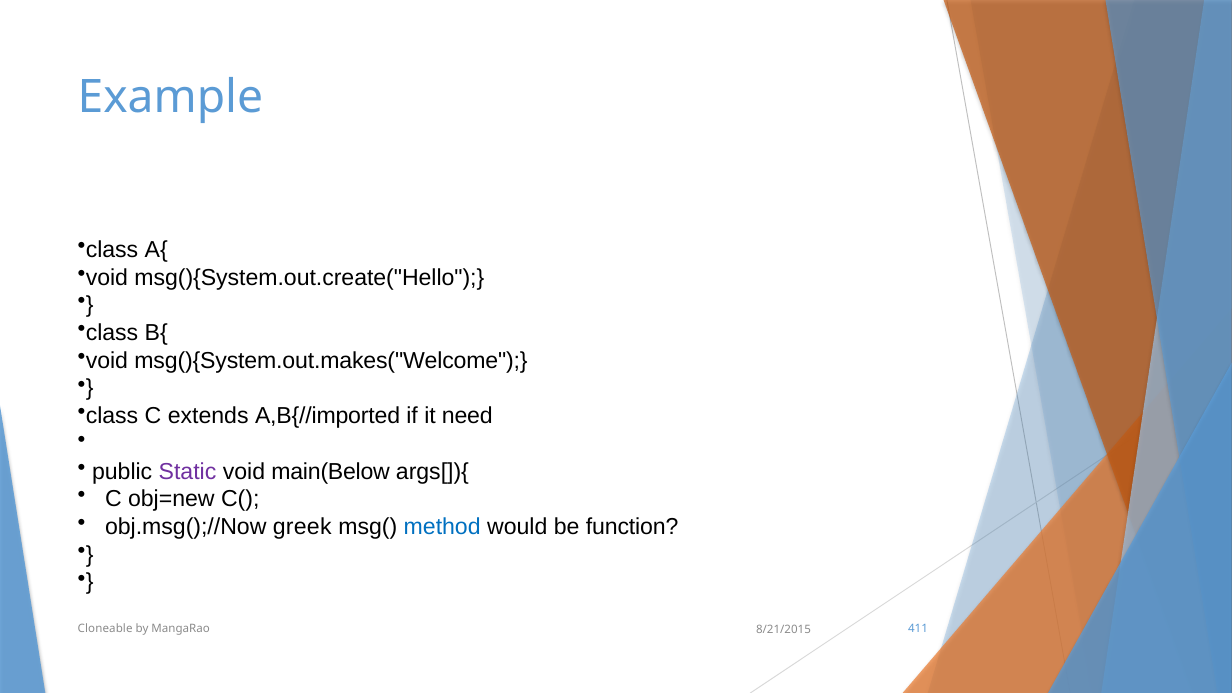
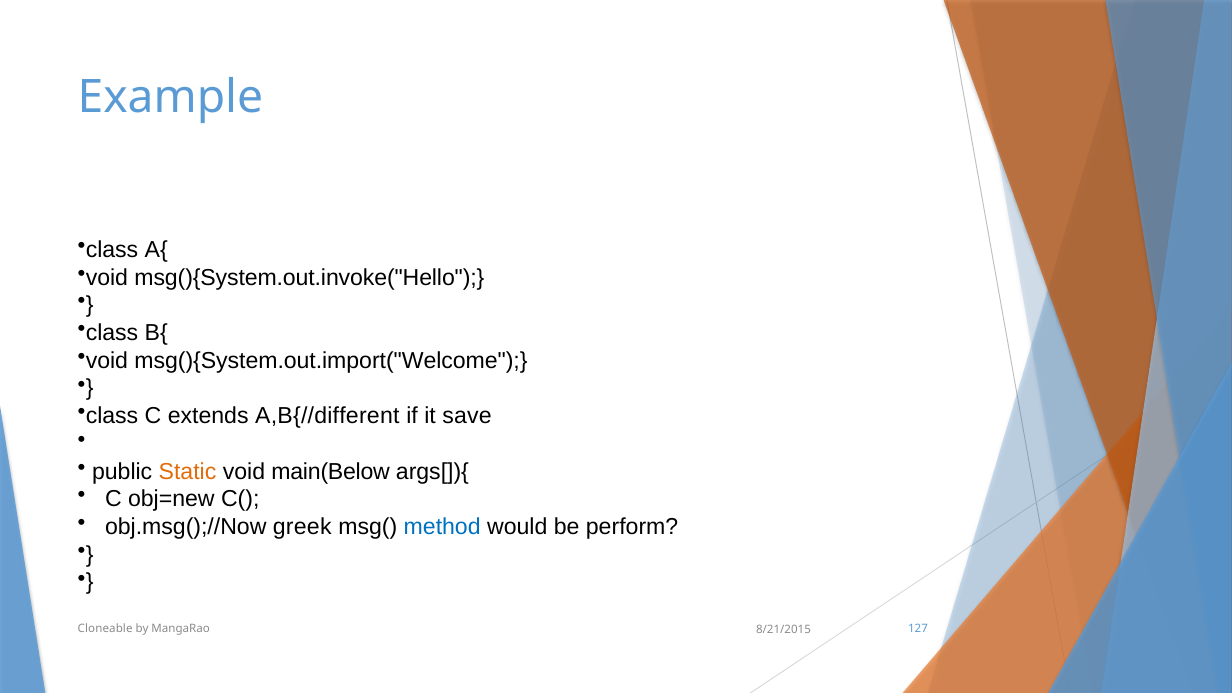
msg(){System.out.create("Hello: msg(){System.out.create("Hello -> msg(){System.out.invoke("Hello
msg(){System.out.makes("Welcome: msg(){System.out.makes("Welcome -> msg(){System.out.import("Welcome
A,B{//imported: A,B{//imported -> A,B{//different
need: need -> save
Static colour: purple -> orange
function: function -> perform
411: 411 -> 127
